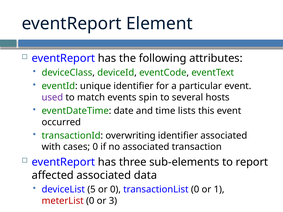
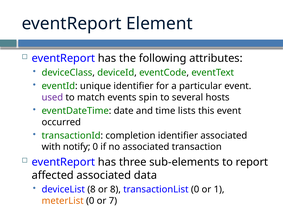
overwriting: overwriting -> completion
cases: cases -> notify
deviceList 5: 5 -> 8
or 0: 0 -> 8
meterList colour: red -> orange
3: 3 -> 7
